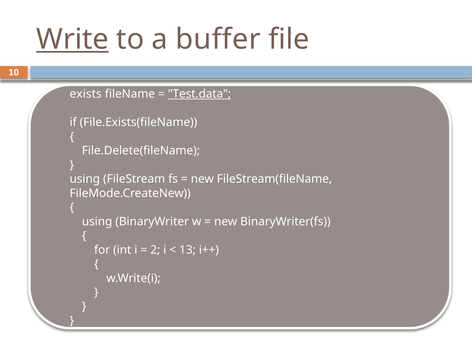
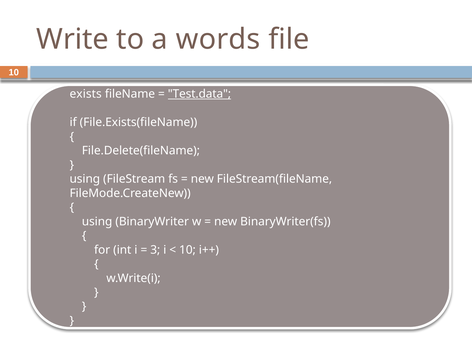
Write underline: present -> none
buffer: buffer -> words
2: 2 -> 3
13 at (187, 250): 13 -> 10
